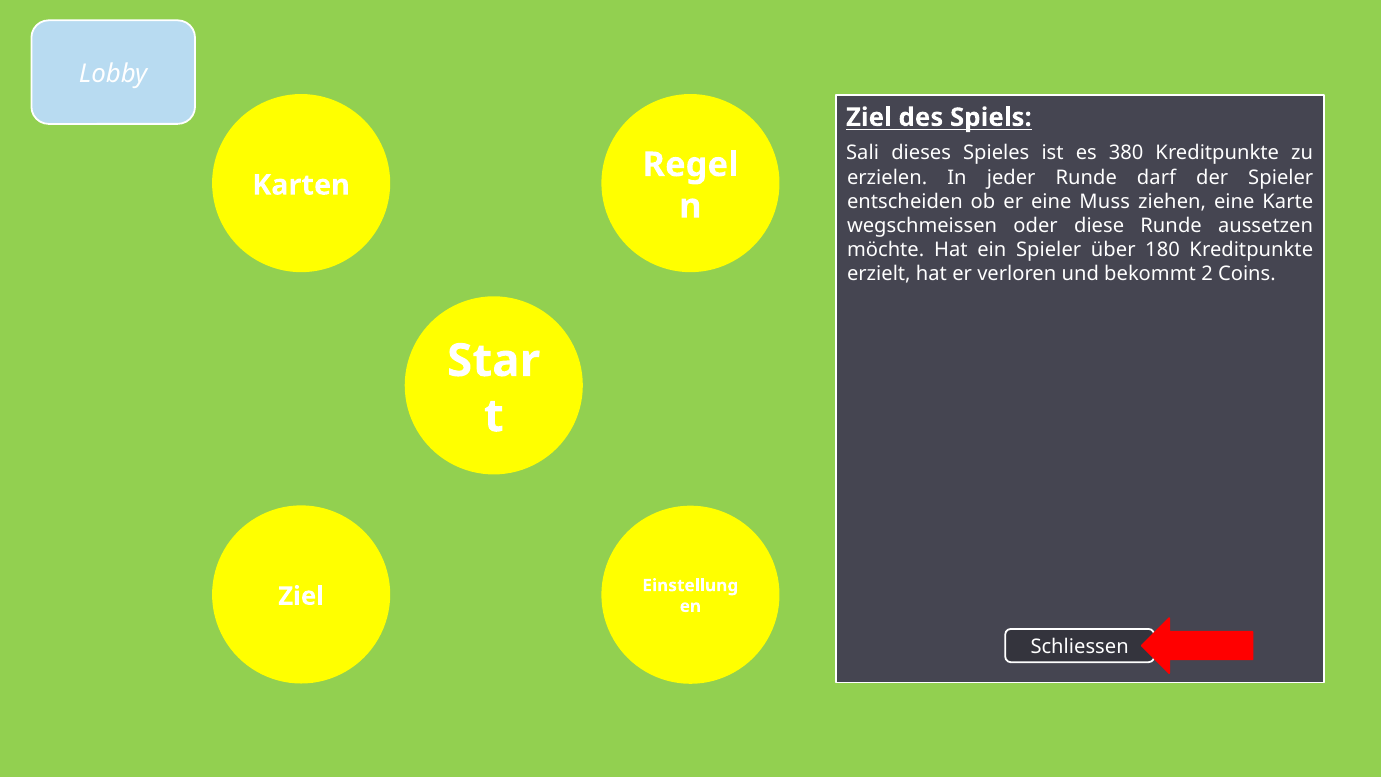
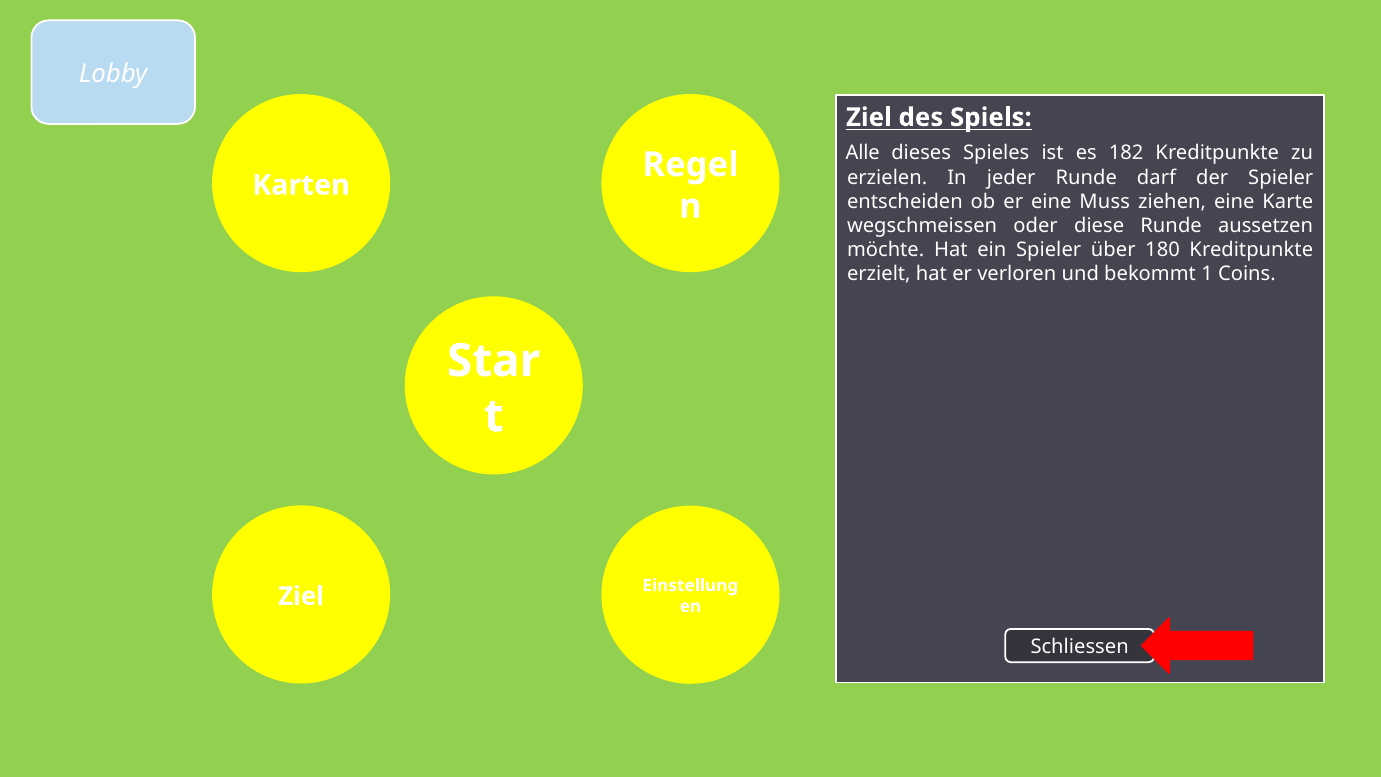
Sali: Sali -> Alle
380: 380 -> 182
2: 2 -> 1
